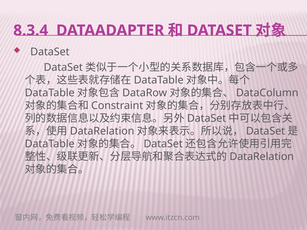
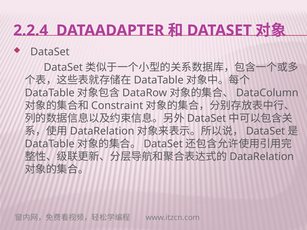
8.3.4: 8.3.4 -> 2.2.4
